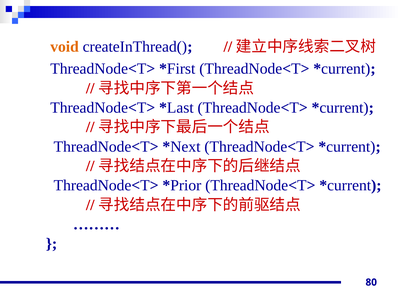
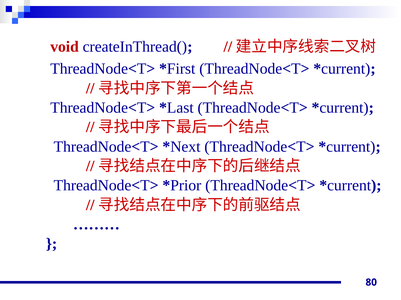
void colour: orange -> red
